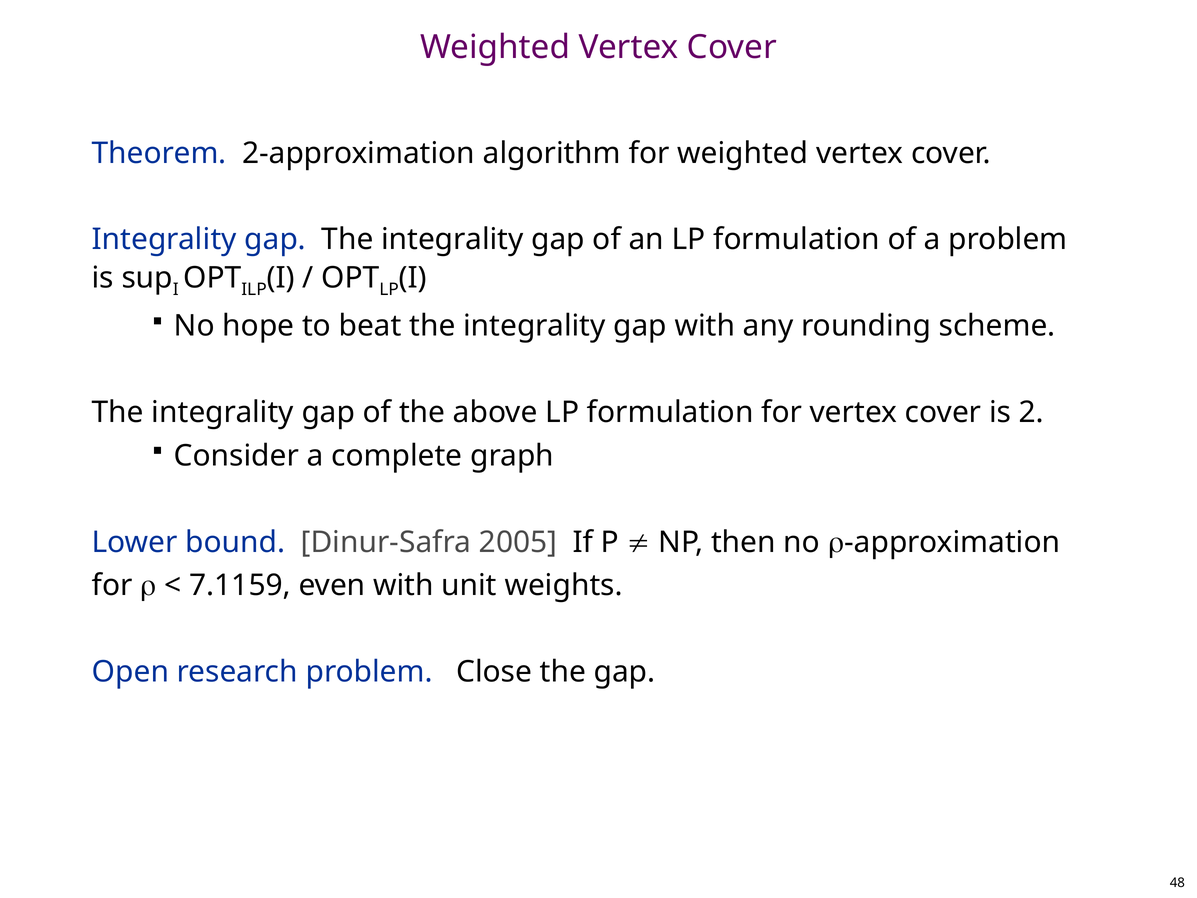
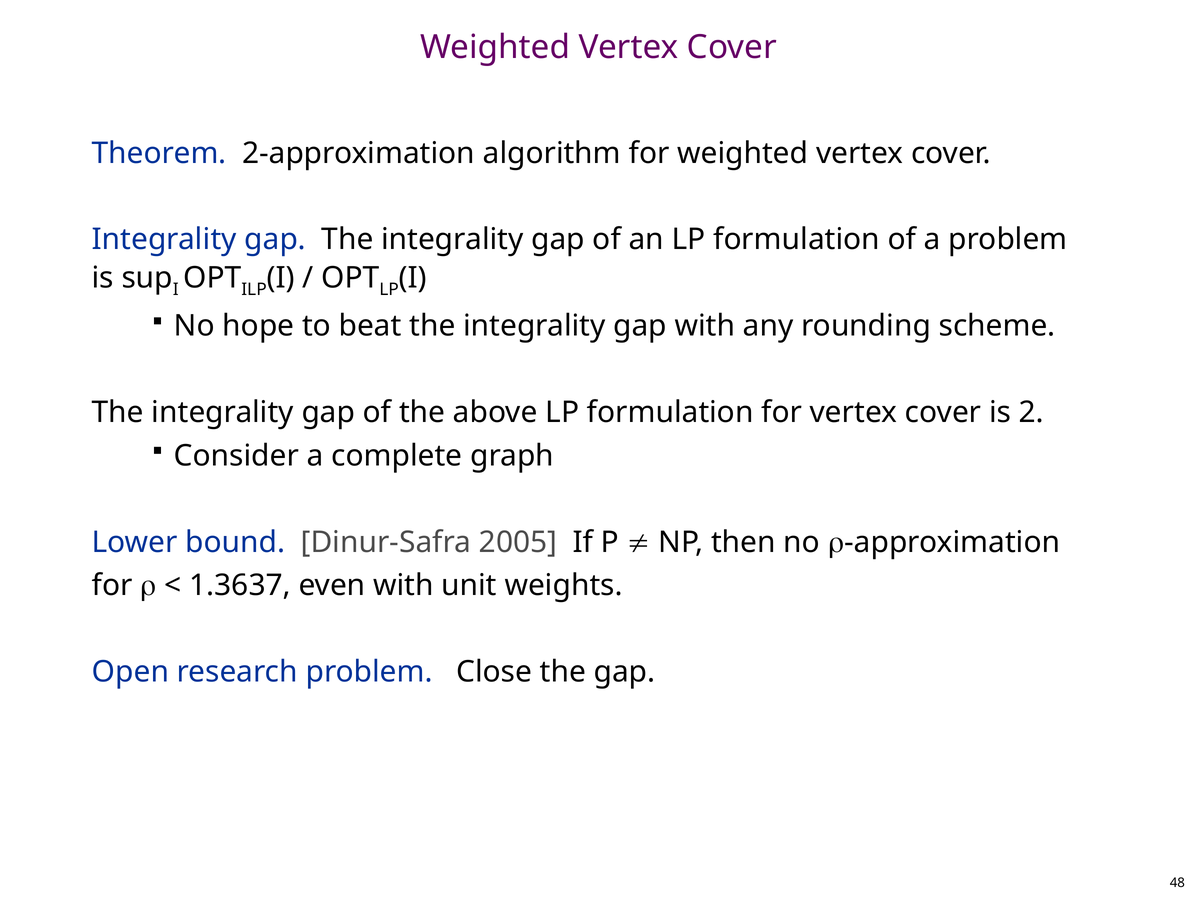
7.1159: 7.1159 -> 1.3637
